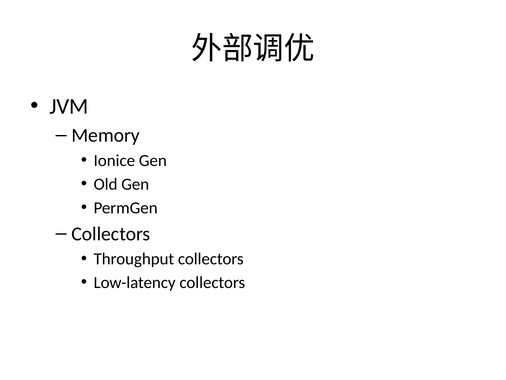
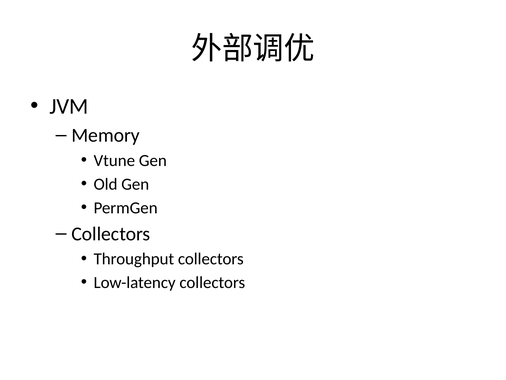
Ionice: Ionice -> Vtune
